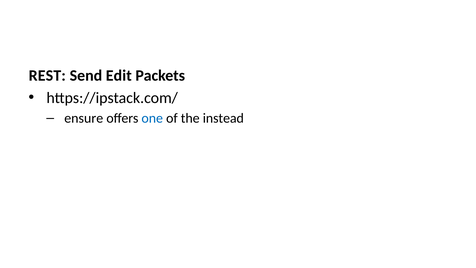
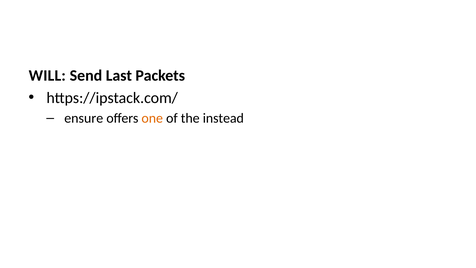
REST: REST -> WILL
Edit: Edit -> Last
one colour: blue -> orange
